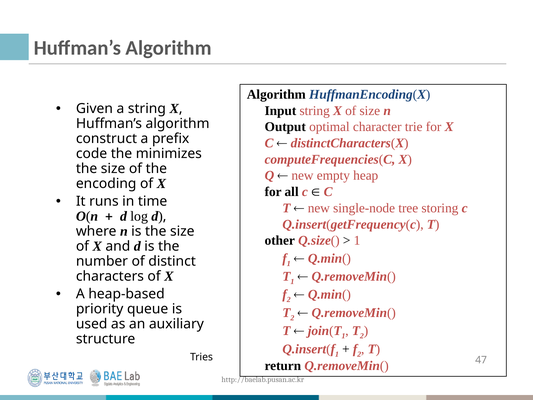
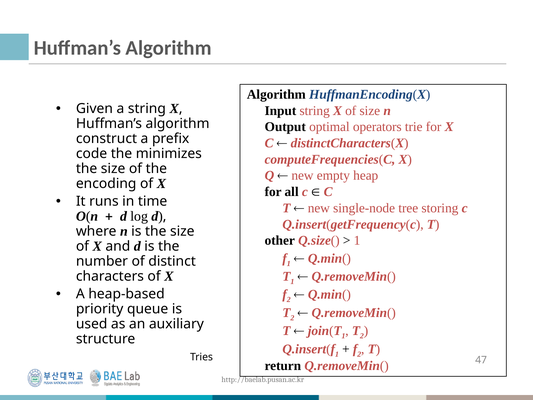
character: character -> operators
